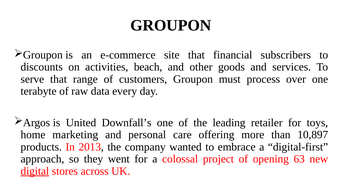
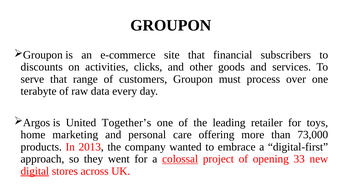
beach: beach -> clicks
Downfall’s: Downfall’s -> Together’s
10,897: 10,897 -> 73,000
colossal underline: none -> present
63: 63 -> 33
